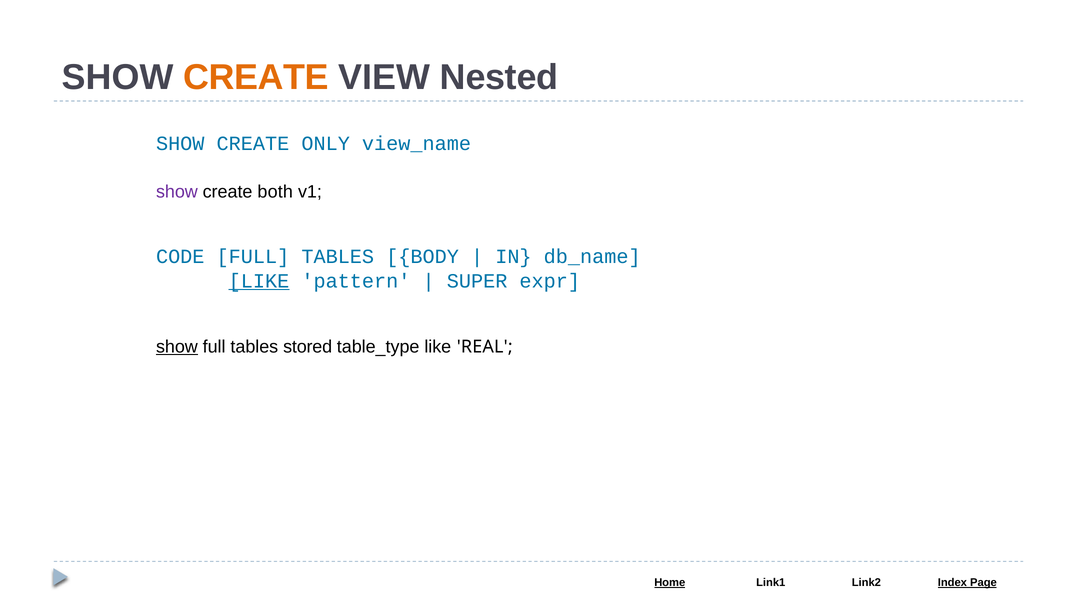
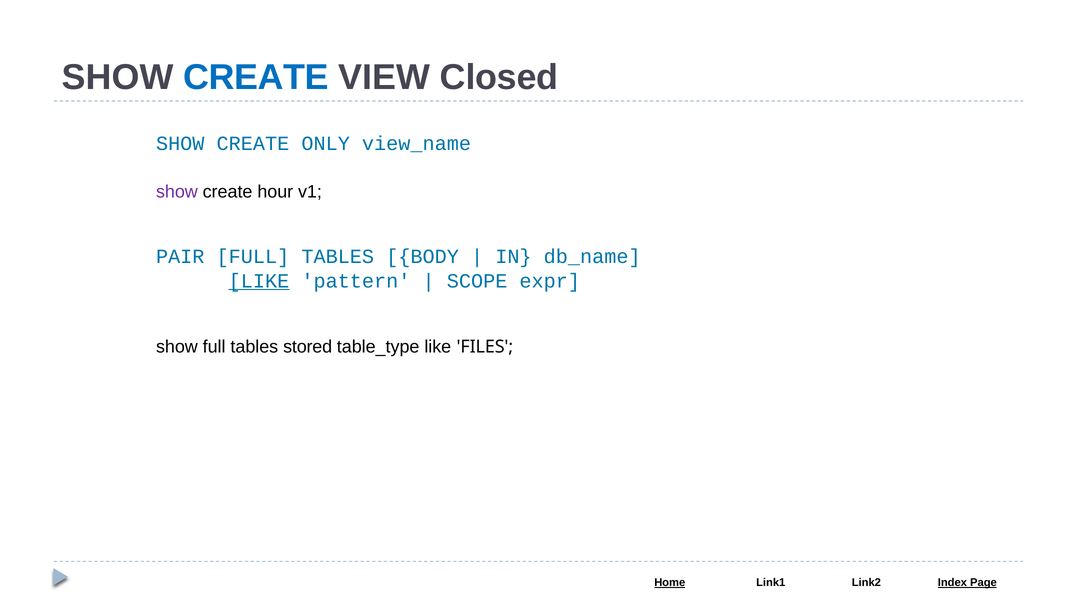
CREATE at (256, 77) colour: orange -> blue
Nested: Nested -> Closed
both: both -> hour
CODE: CODE -> PAIR
SUPER: SUPER -> SCOPE
show at (177, 347) underline: present -> none
REAL: REAL -> FILES
